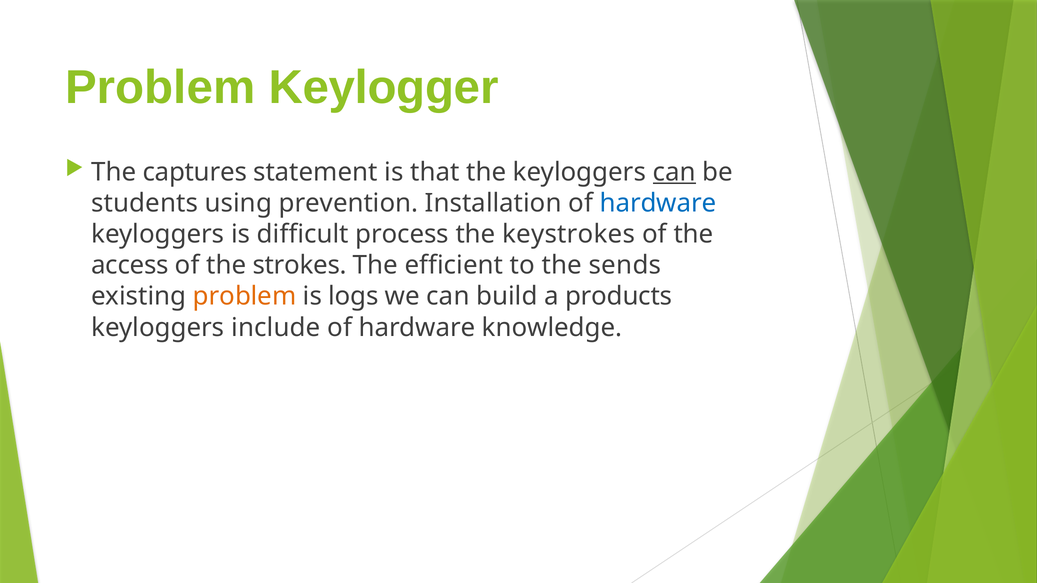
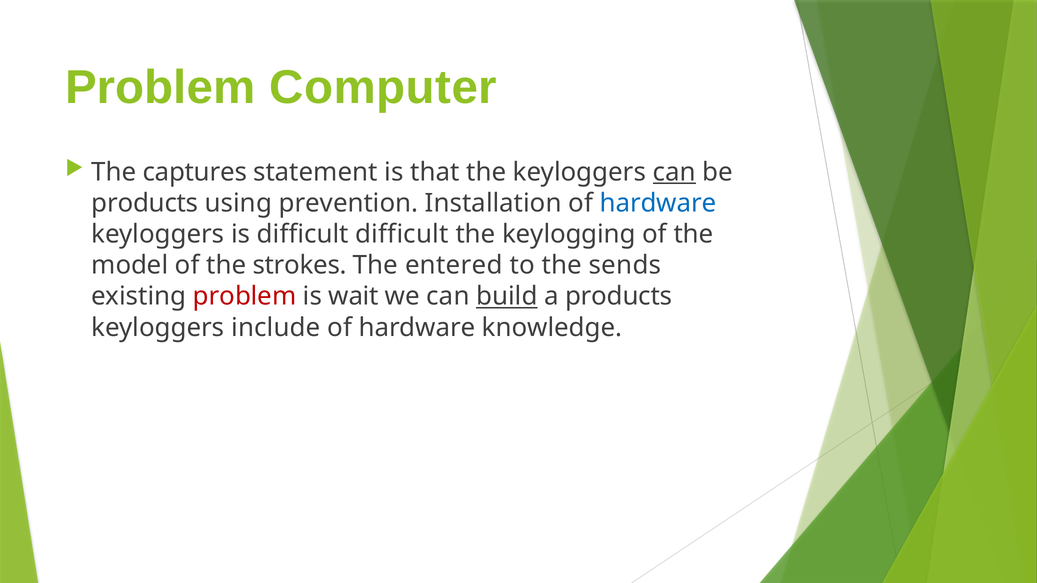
Keylogger: Keylogger -> Computer
students at (145, 203): students -> products
difficult process: process -> difficult
keystrokes: keystrokes -> keylogging
access: access -> model
efficient: efficient -> entered
problem at (245, 297) colour: orange -> red
logs: logs -> wait
build underline: none -> present
